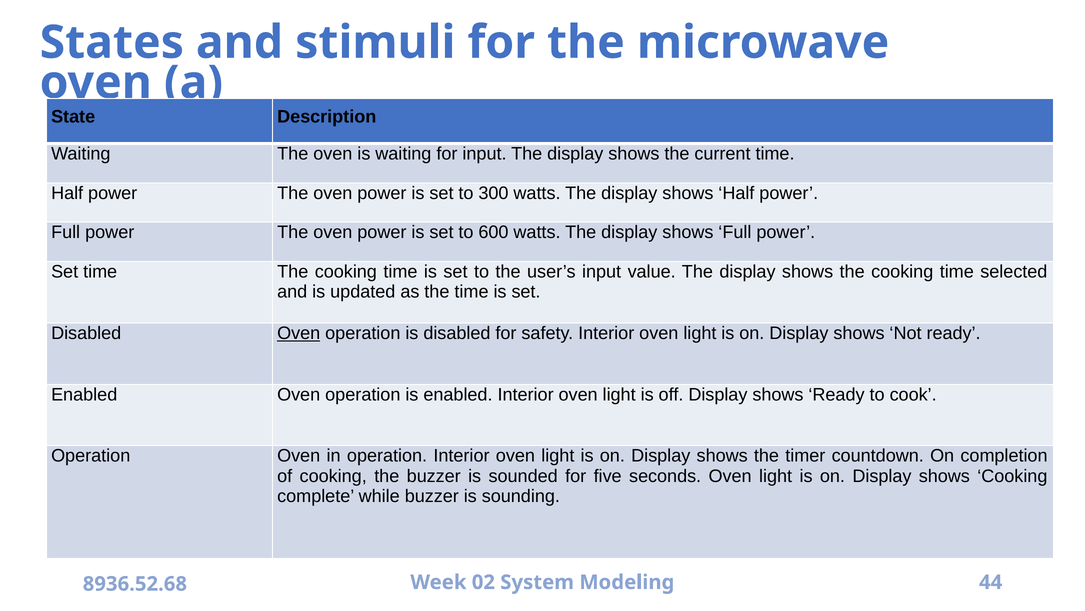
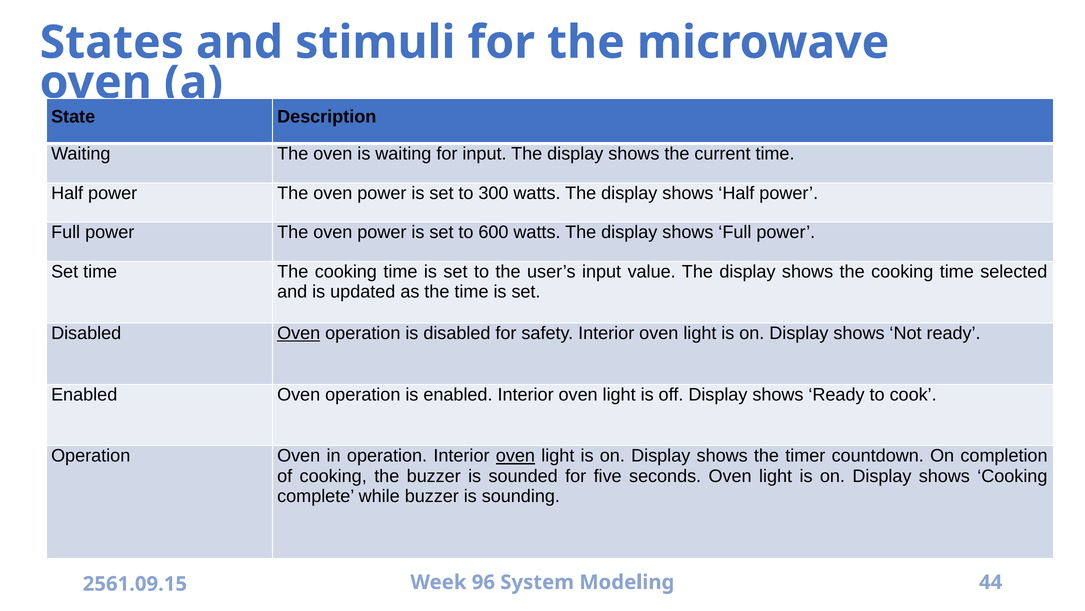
oven at (515, 455) underline: none -> present
02: 02 -> 96
8936.52.68: 8936.52.68 -> 2561.09.15
